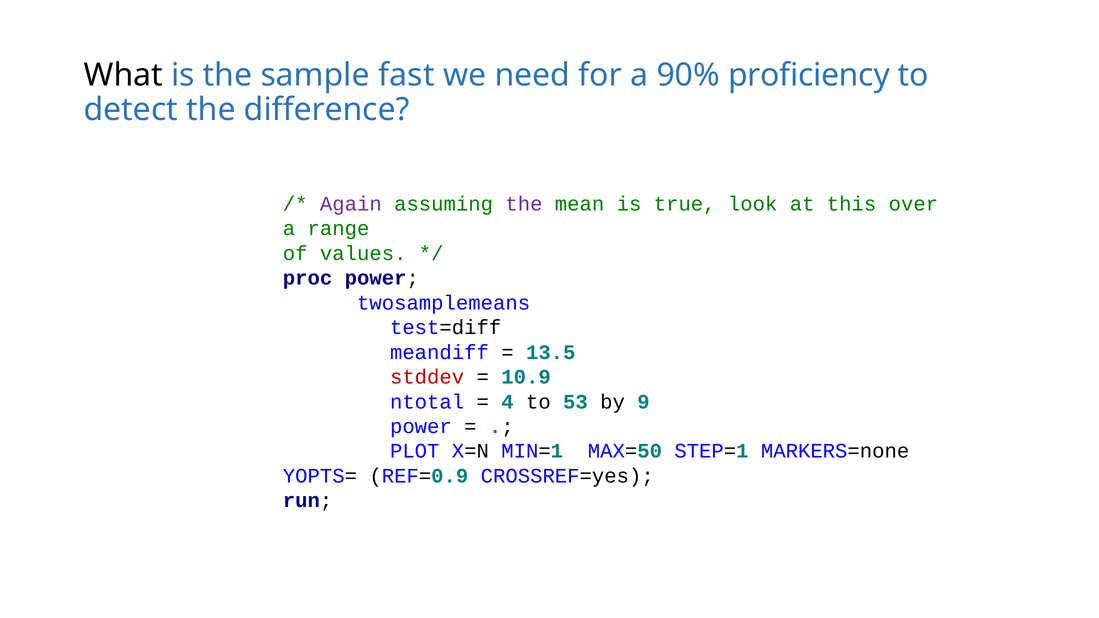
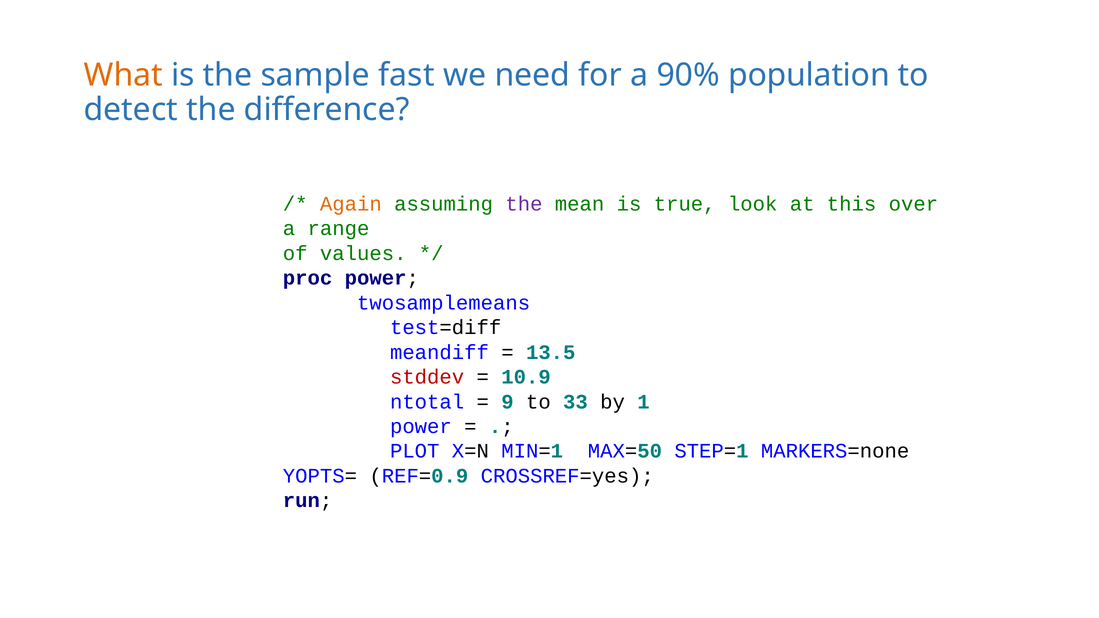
What colour: black -> orange
proficiency: proficiency -> population
Again colour: purple -> orange
4: 4 -> 9
53: 53 -> 33
9: 9 -> 1
